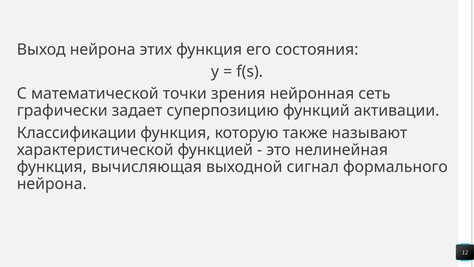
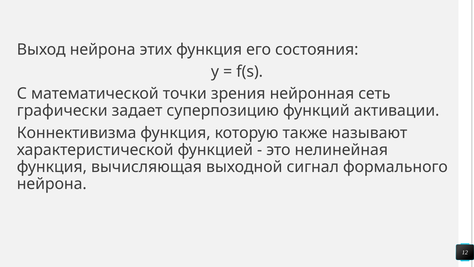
Классификации: Классификации -> Коннективизма
